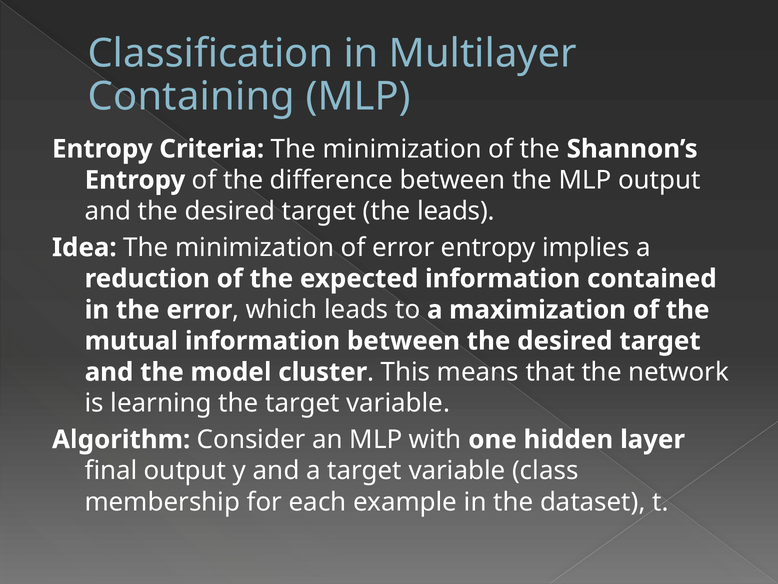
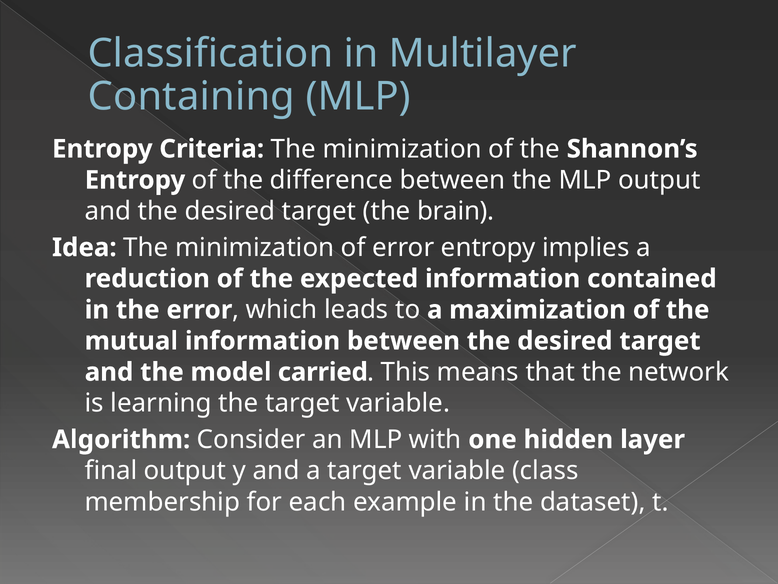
the leads: leads -> brain
cluster: cluster -> carried
